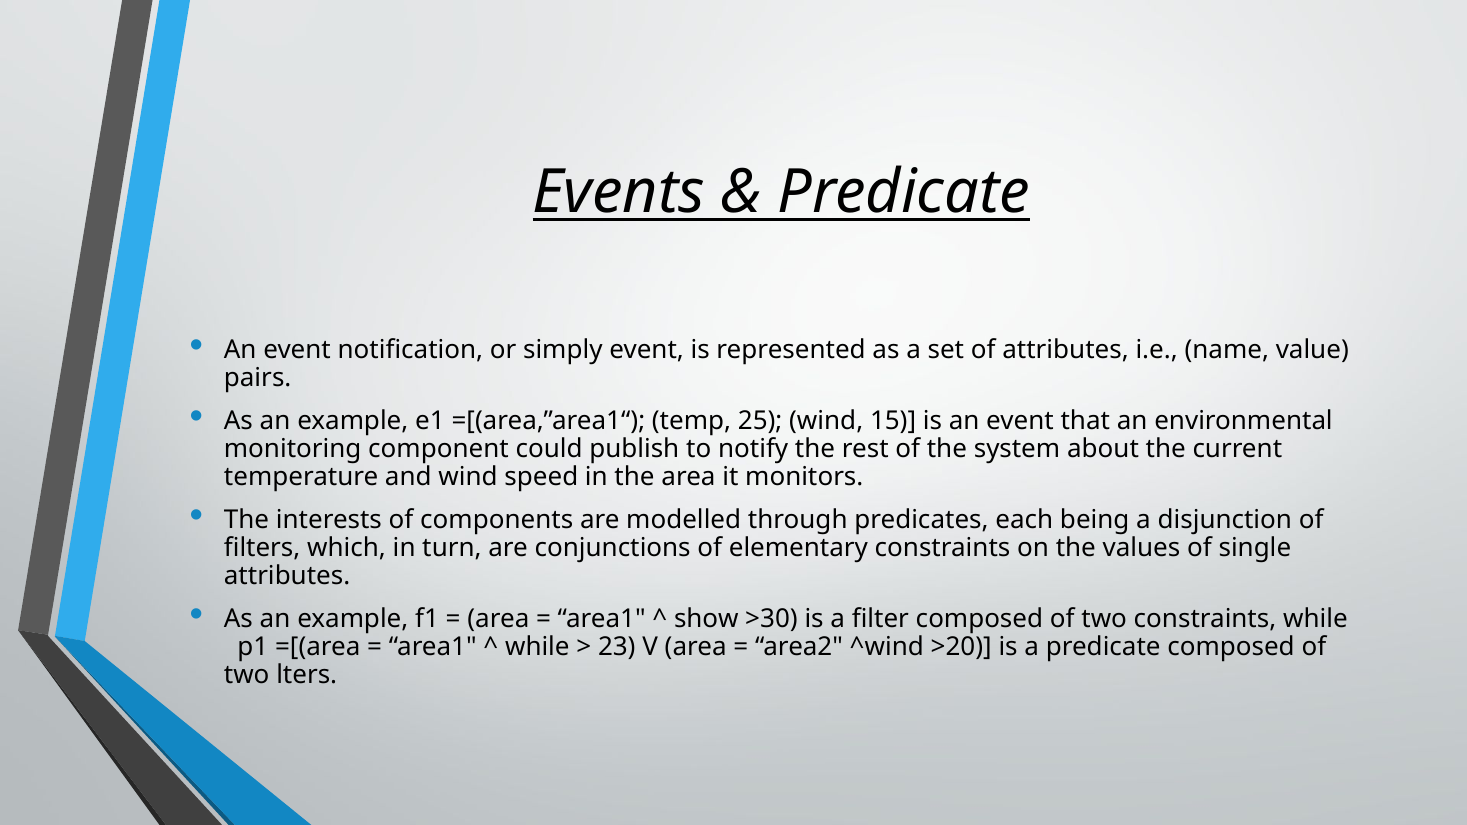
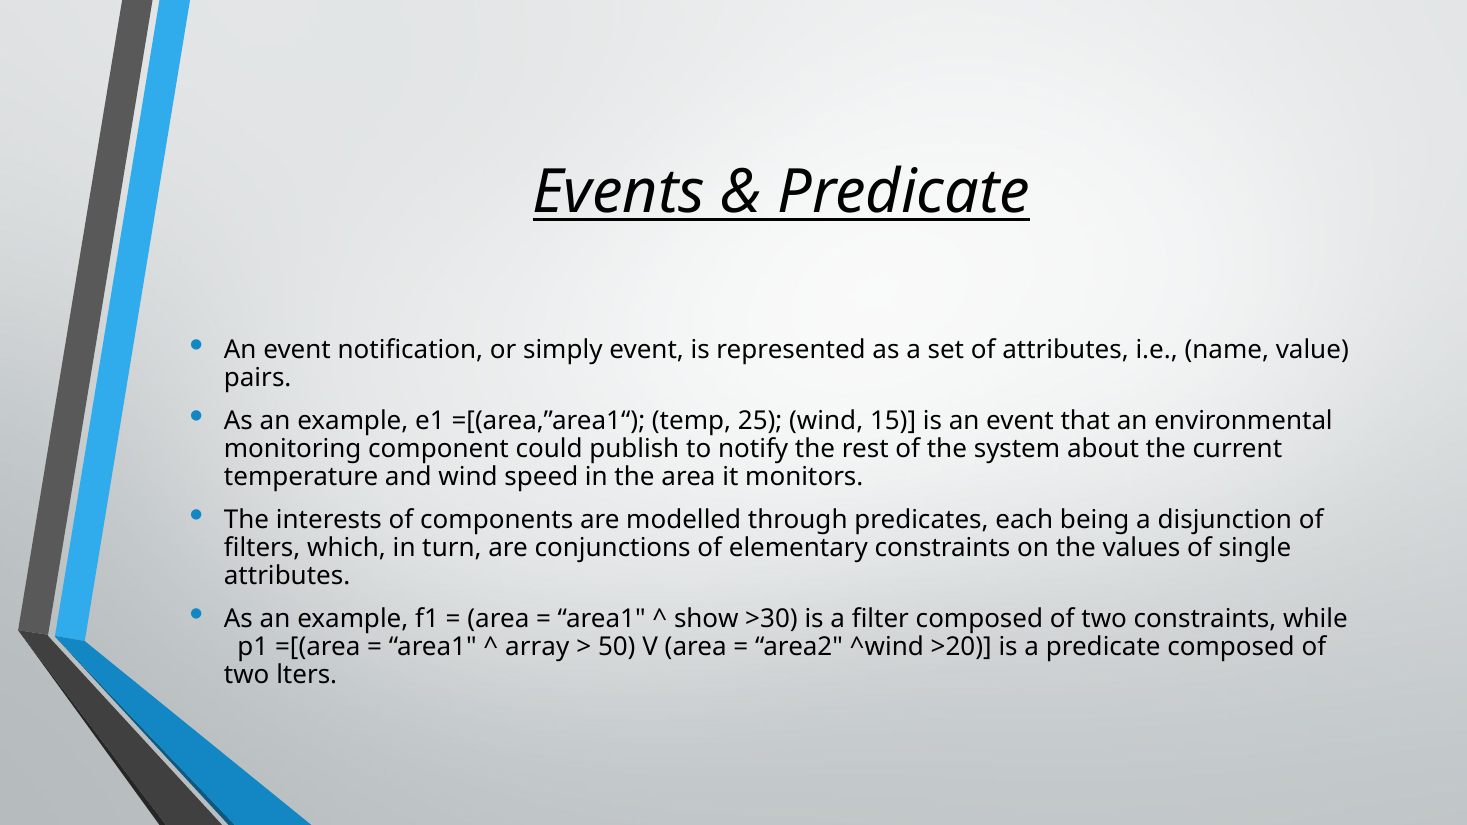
while at (537, 647): while -> array
23: 23 -> 50
